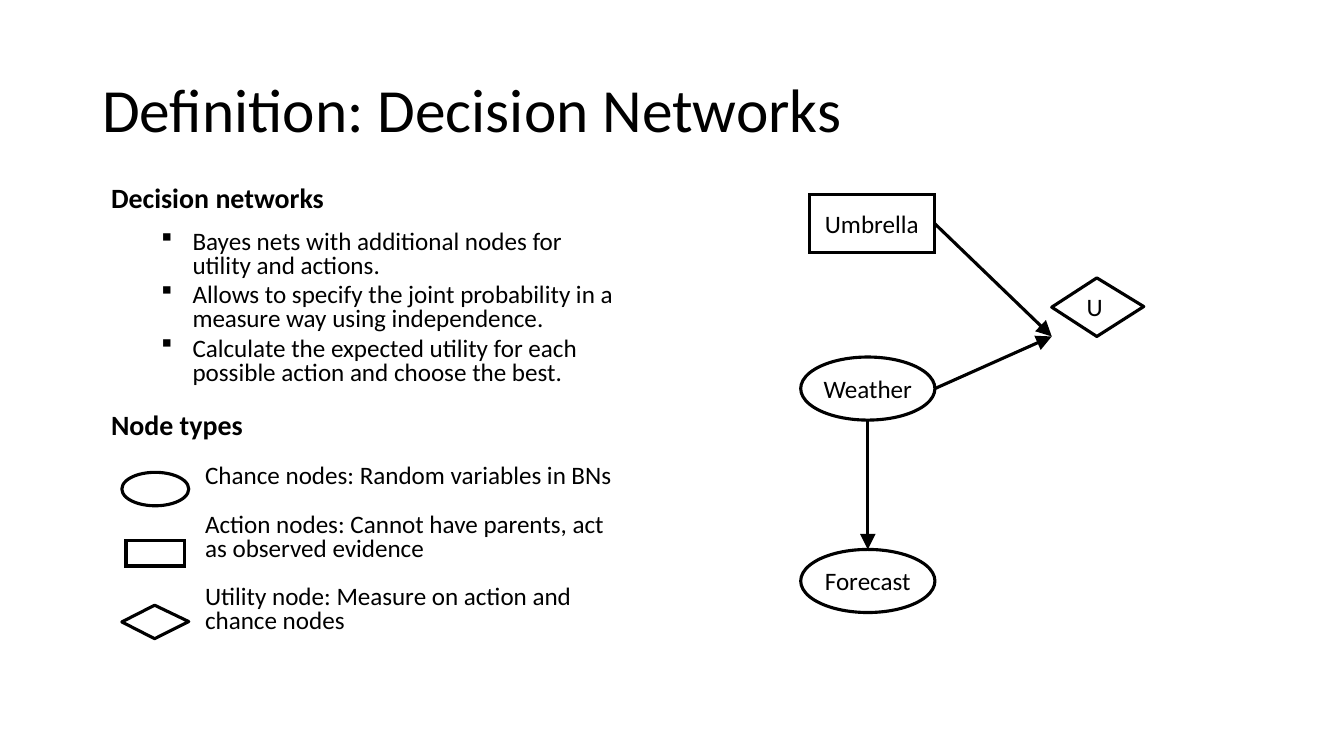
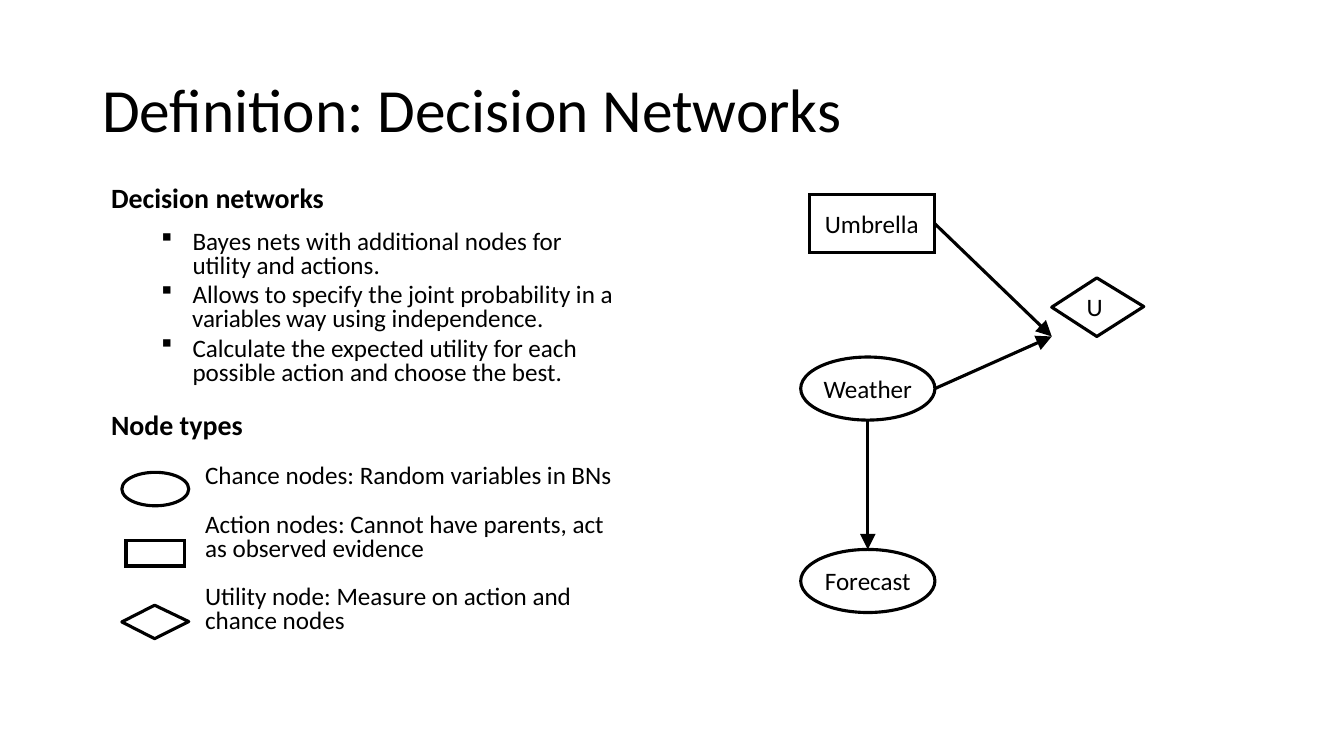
measure at (237, 320): measure -> variables
